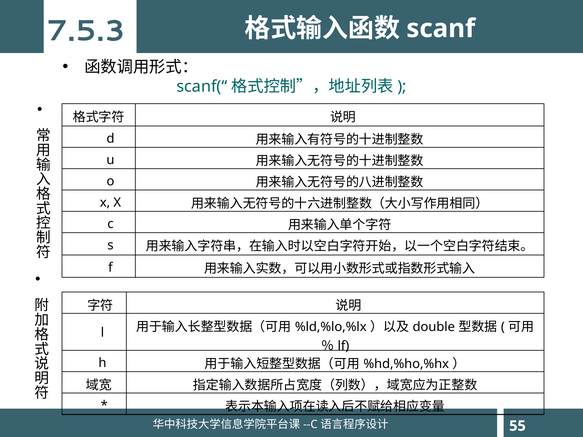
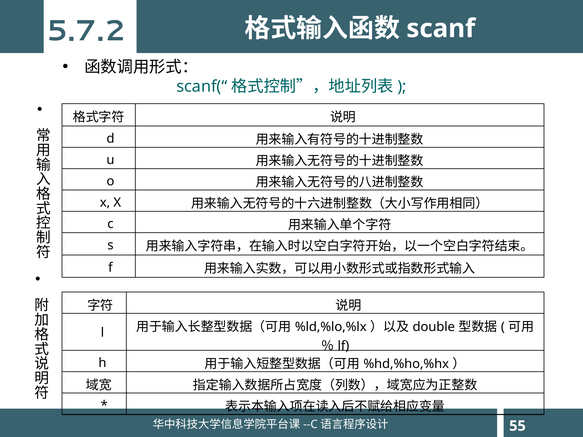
7.5.3: 7.5.3 -> 5.7.2
